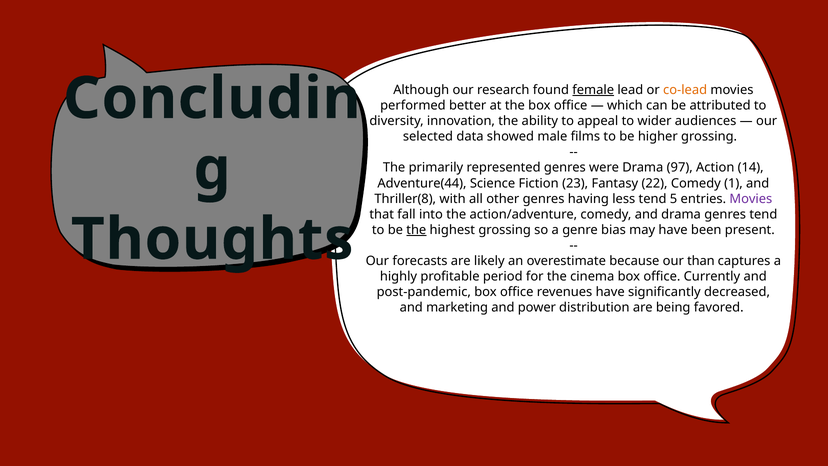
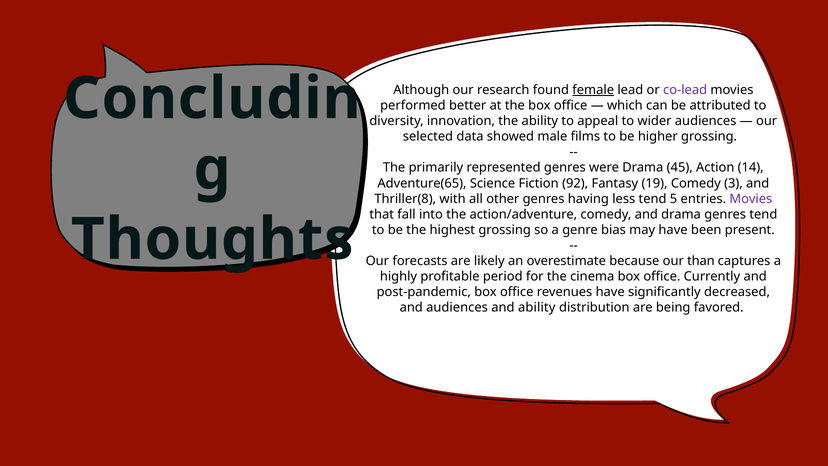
co-lead colour: orange -> purple
97: 97 -> 45
Adventure(44: Adventure(44 -> Adventure(65
23: 23 -> 92
22: 22 -> 19
1: 1 -> 3
the at (416, 230) underline: present -> none
and marketing: marketing -> audiences
and power: power -> ability
